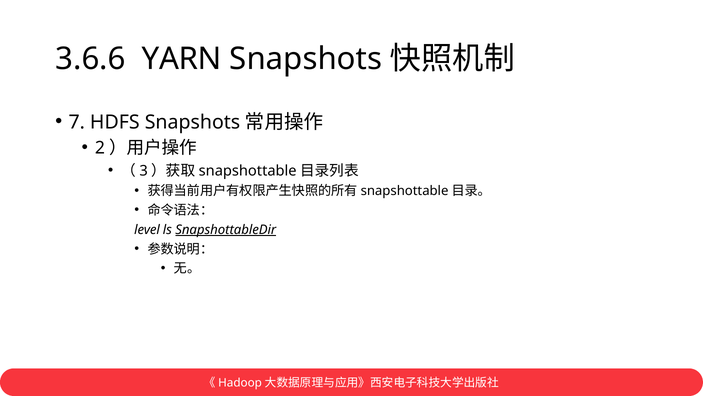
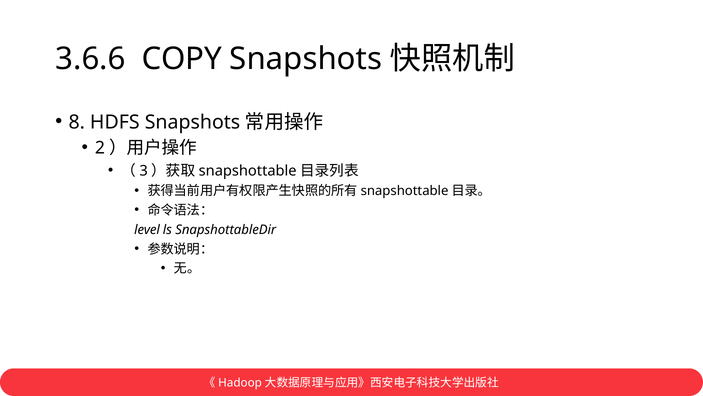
YARN: YARN -> COPY
7: 7 -> 8
SnapshottableDir underline: present -> none
